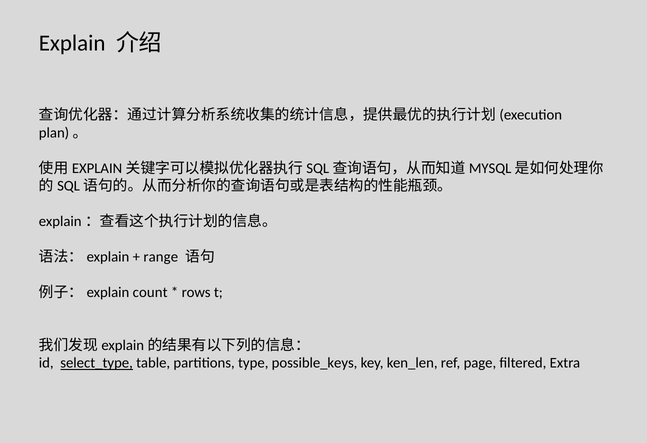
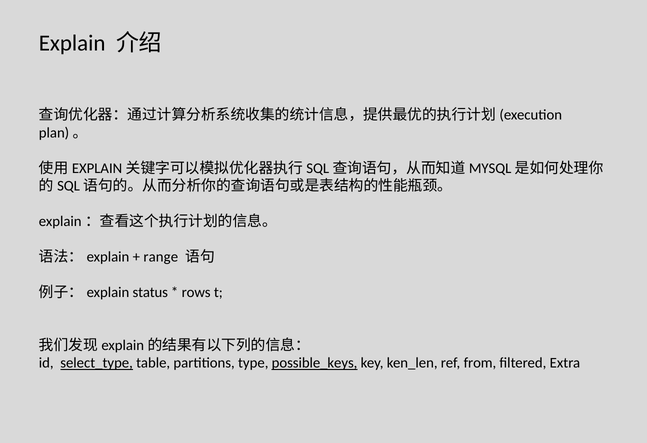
count: count -> status
possible_keys underline: none -> present
page: page -> from
